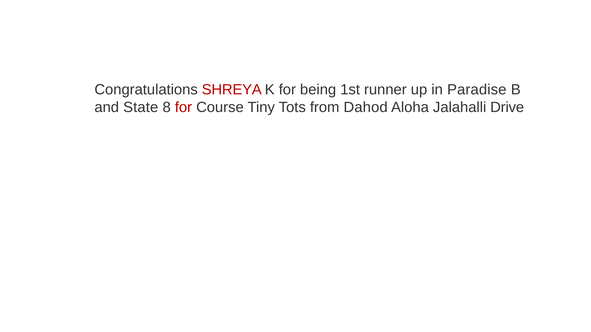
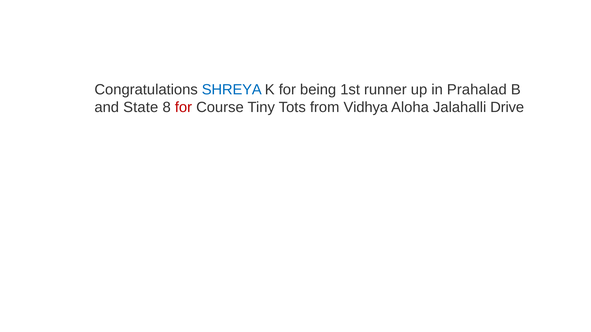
SHREYA colour: red -> blue
Paradise: Paradise -> Prahalad
Dahod: Dahod -> Vidhya
